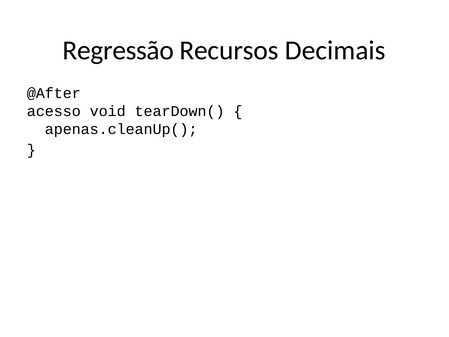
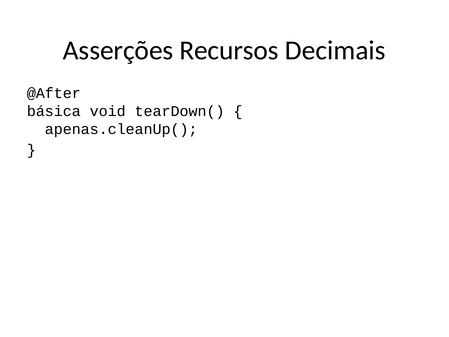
Regressão: Regressão -> Asserções
acesso: acesso -> básica
